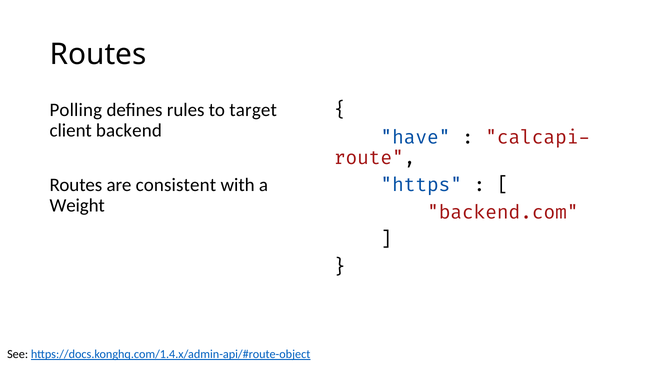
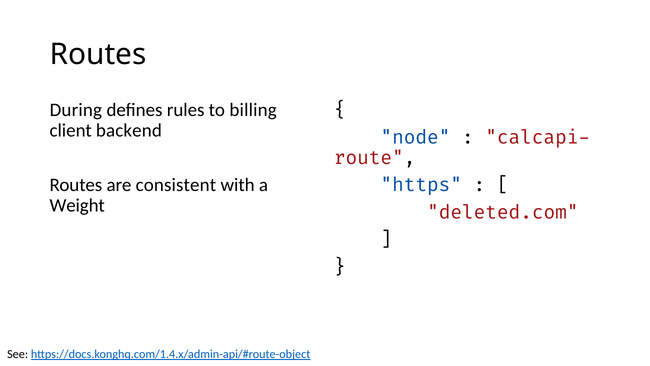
Polling: Polling -> During
target: target -> billing
have: have -> node
backend.com: backend.com -> deleted.com
